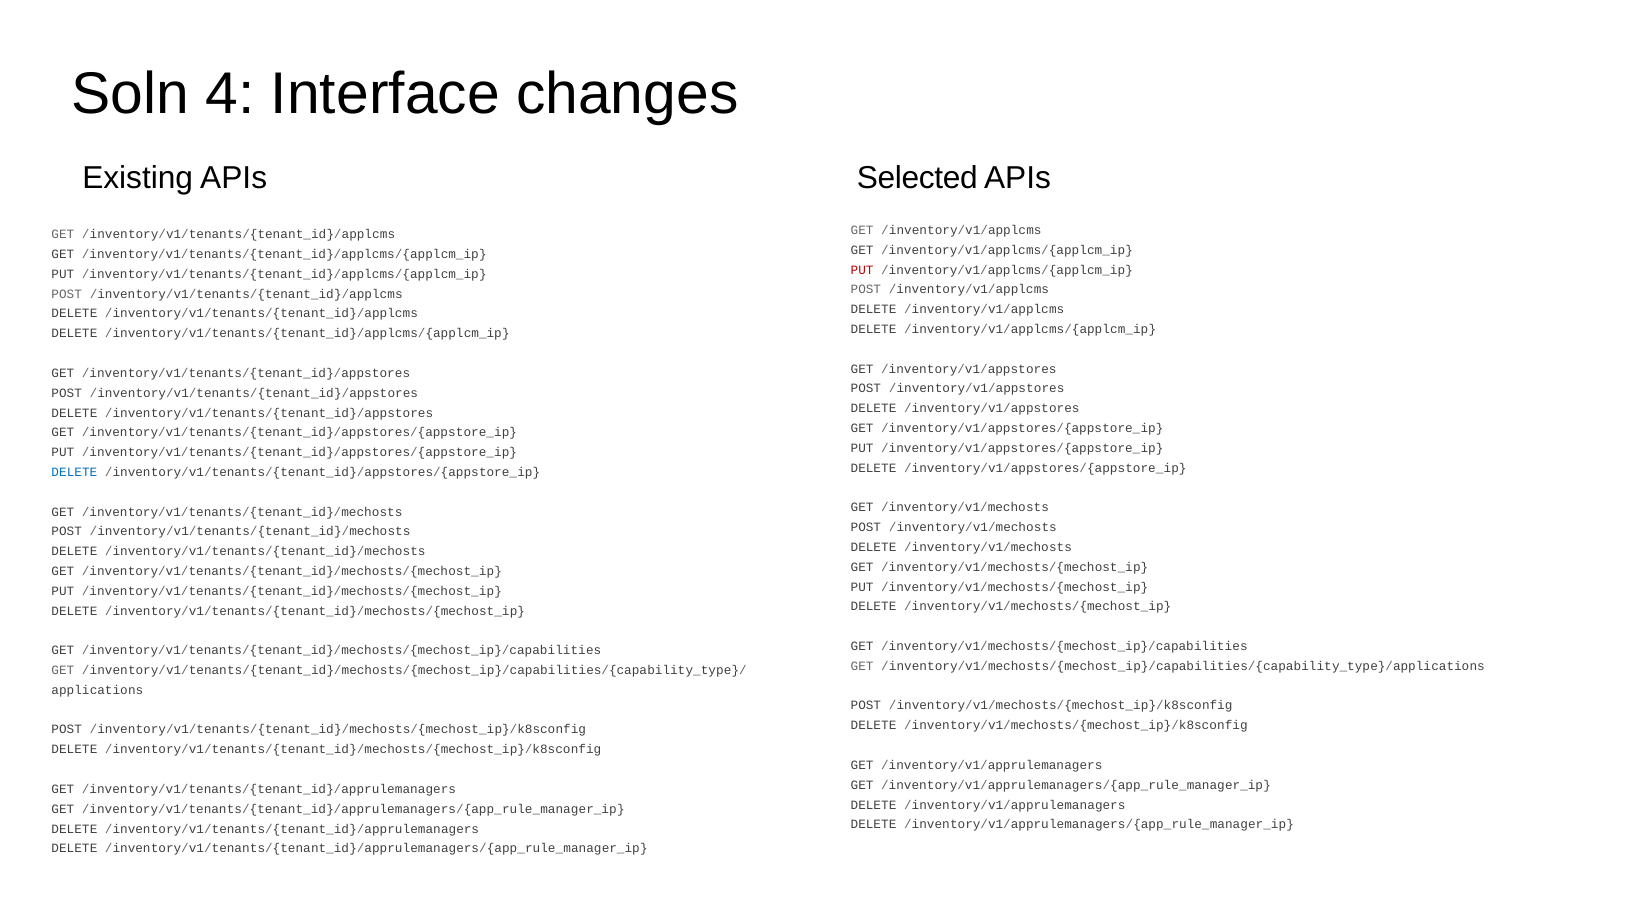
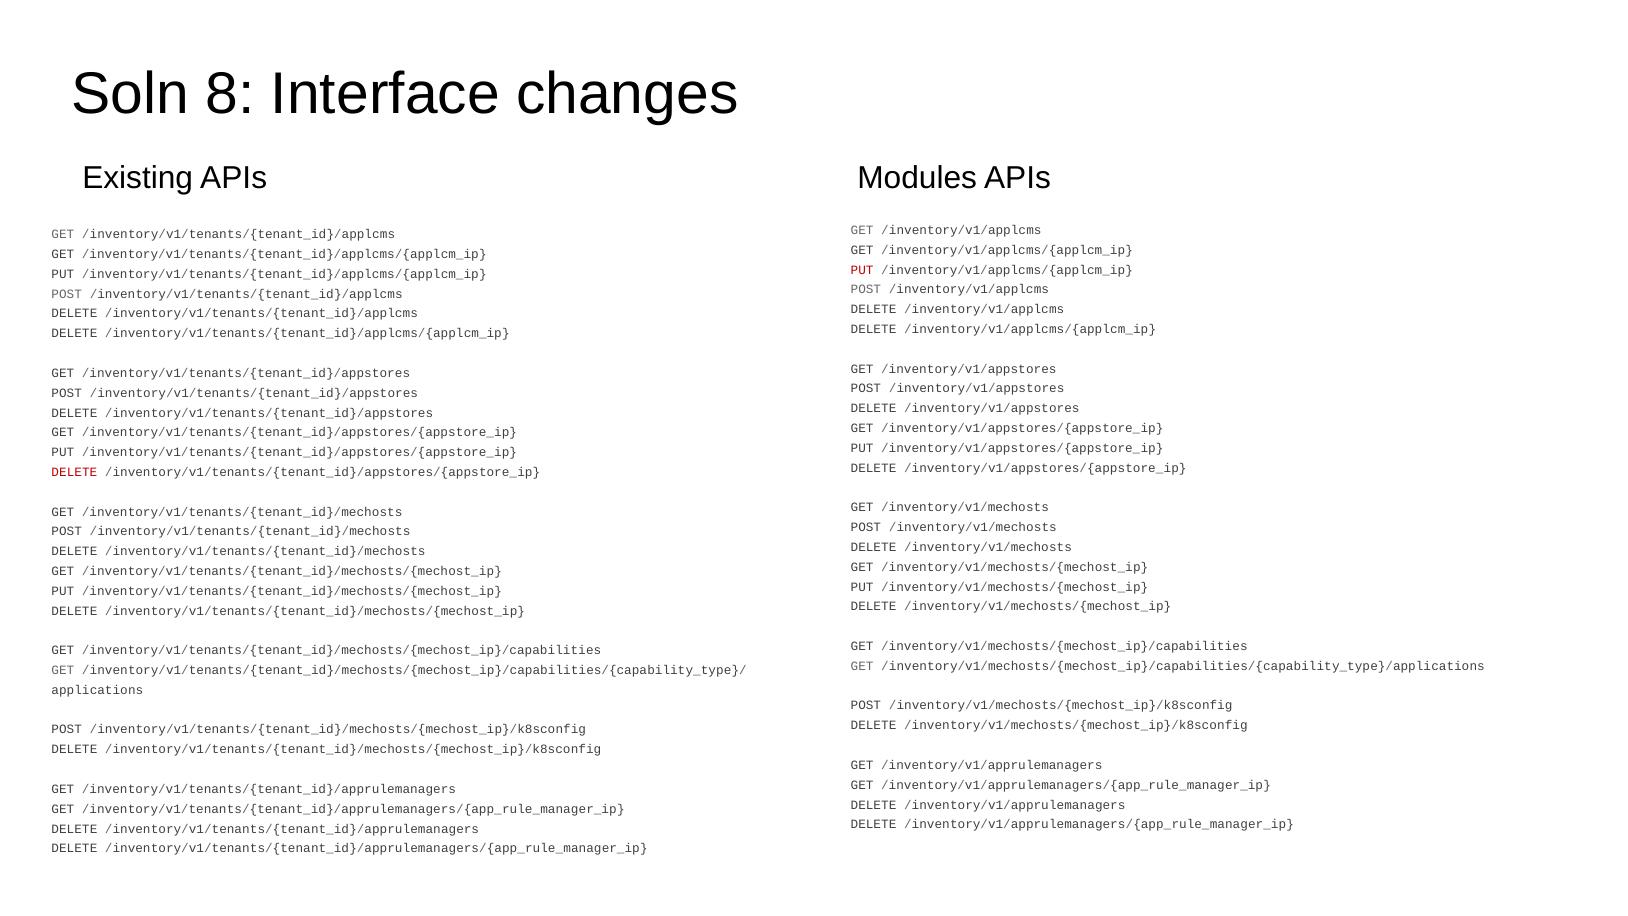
4: 4 -> 8
Selected: Selected -> Modules
DELETE at (74, 472) colour: blue -> red
